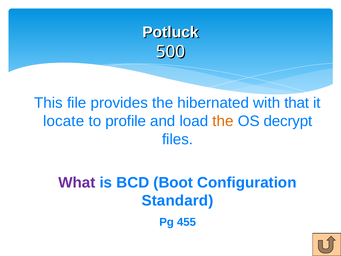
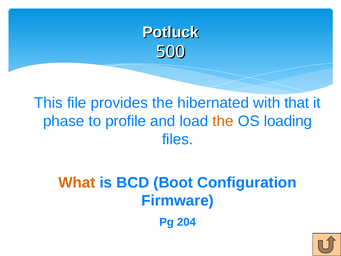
locate: locate -> phase
decrypt: decrypt -> loading
What colour: purple -> orange
Standard: Standard -> Firmware
455: 455 -> 204
